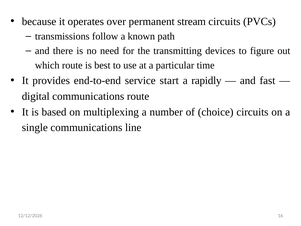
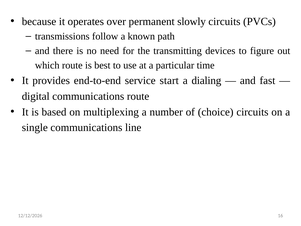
stream: stream -> slowly
rapidly: rapidly -> dialing
